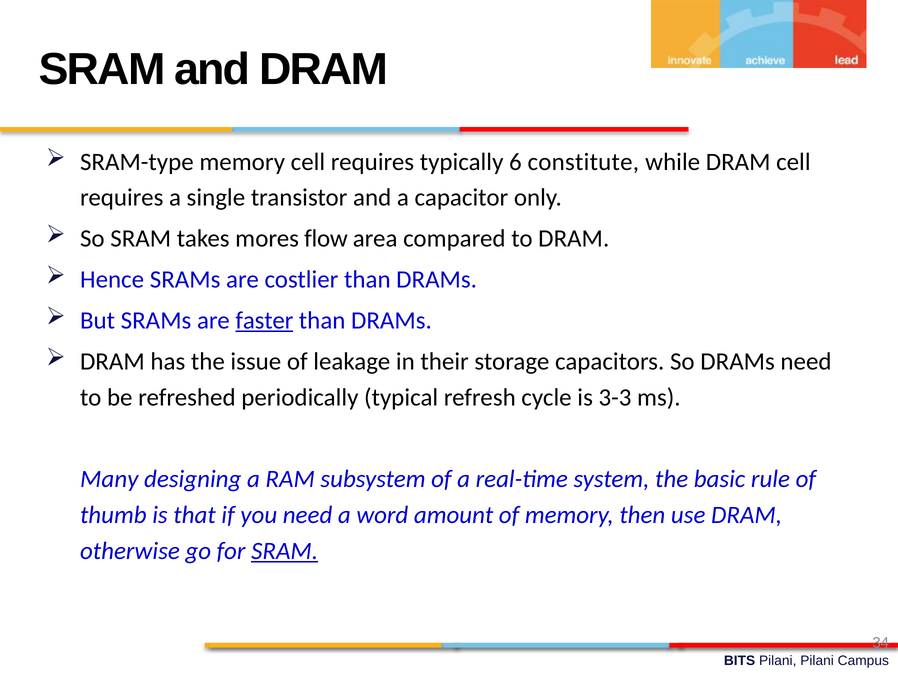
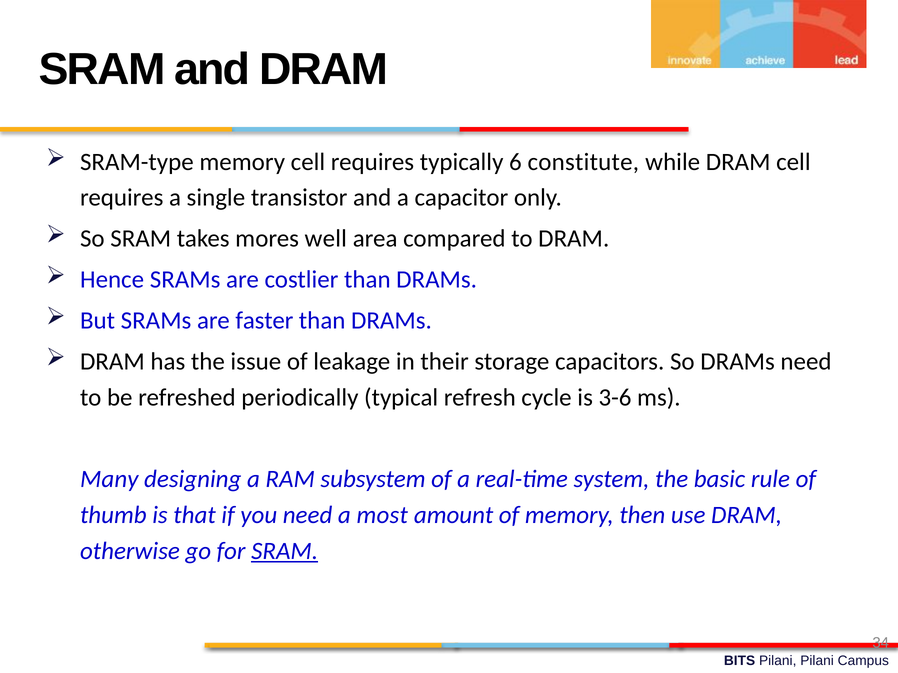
flow: flow -> well
faster underline: present -> none
3-3: 3-3 -> 3-6
word: word -> most
